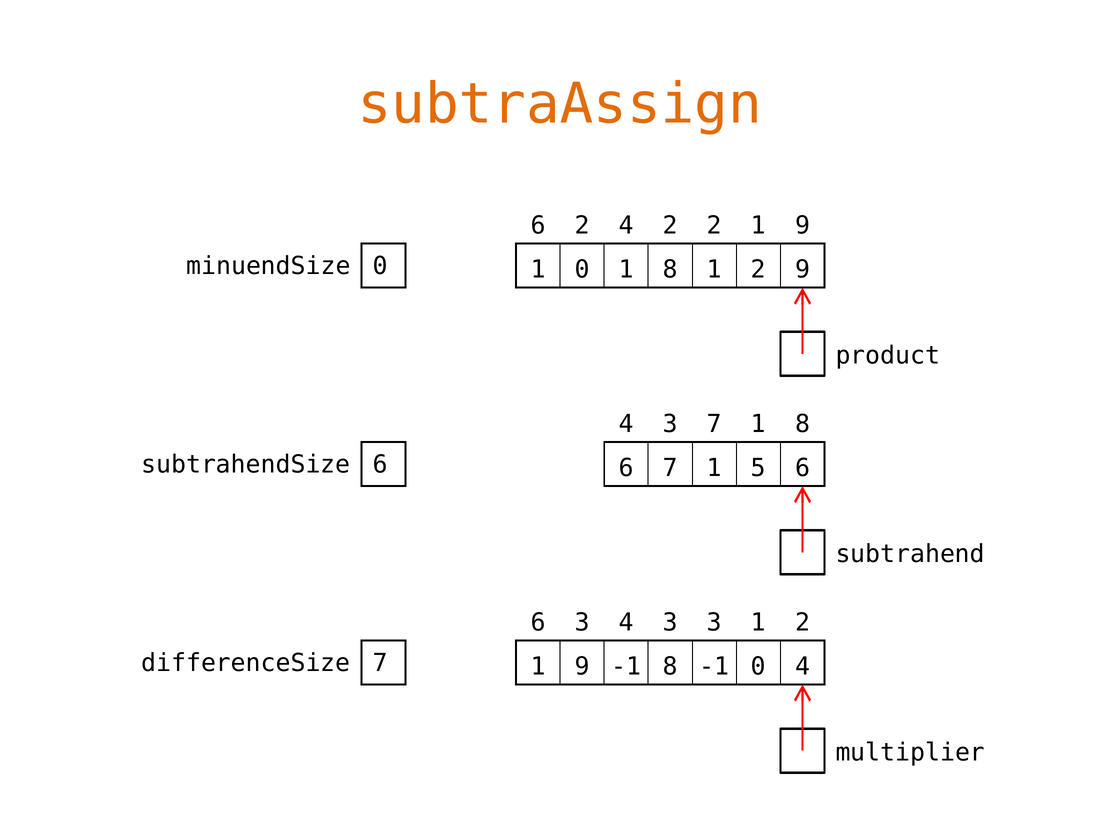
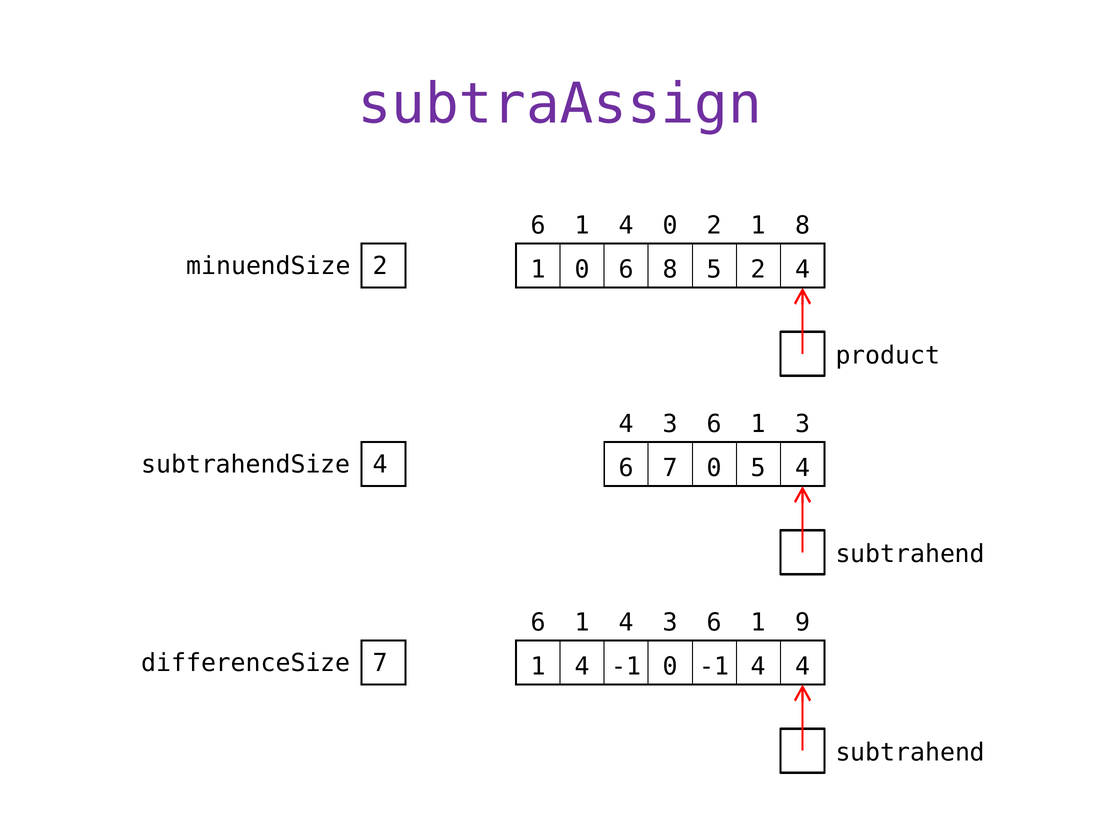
subtraAssign colour: orange -> purple
2 at (582, 226): 2 -> 1
4 2: 2 -> 0
9 at (803, 226): 9 -> 8
minuendSize 0: 0 -> 2
0 1: 1 -> 6
8 1: 1 -> 5
2 9: 9 -> 4
7 at (714, 424): 7 -> 6
8 at (803, 424): 8 -> 3
subtrahendSize 6: 6 -> 4
6 7 1: 1 -> 0
5 6: 6 -> 4
3 at (582, 622): 3 -> 1
3 at (714, 622): 3 -> 6
2 at (803, 622): 2 -> 9
9 at (582, 666): 9 -> 4
-1 8: 8 -> 0
-1 0: 0 -> 4
multiplier at (910, 752): multiplier -> subtrahend
